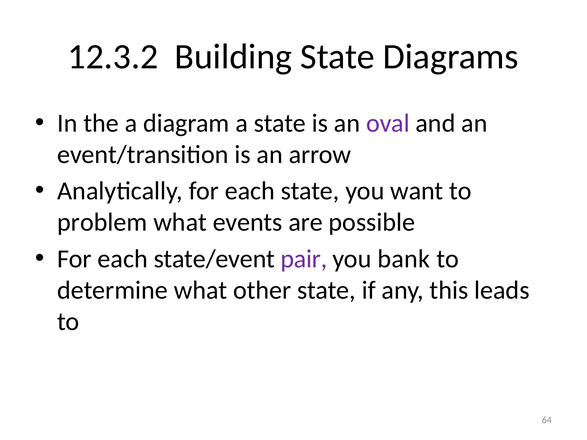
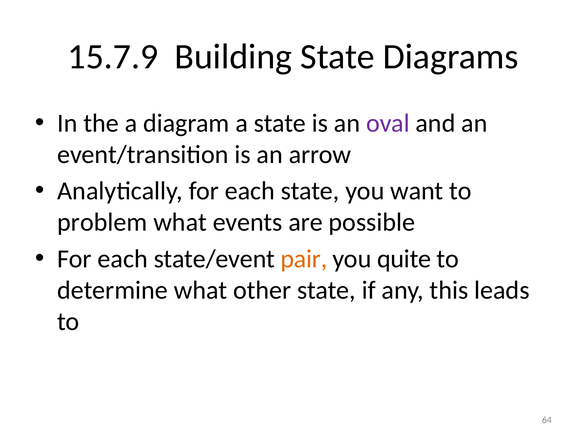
12.3.2: 12.3.2 -> 15.7.9
pair colour: purple -> orange
bank: bank -> quite
